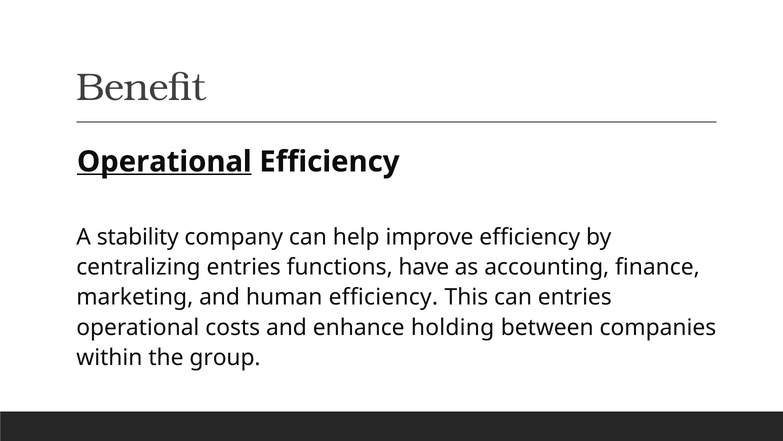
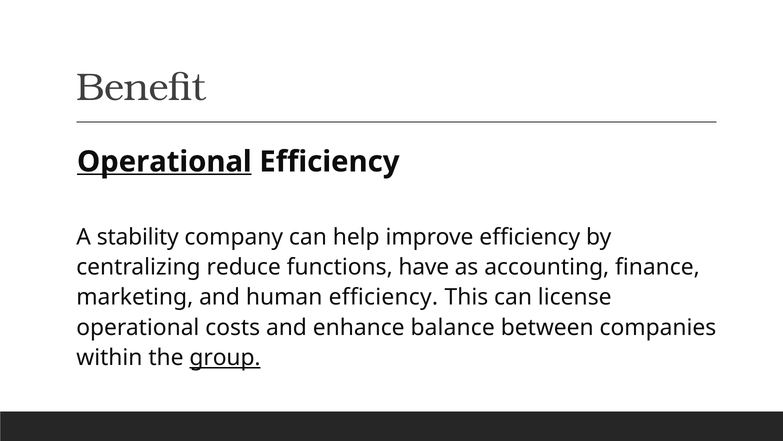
centralizing entries: entries -> reduce
can entries: entries -> license
holding: holding -> balance
group underline: none -> present
